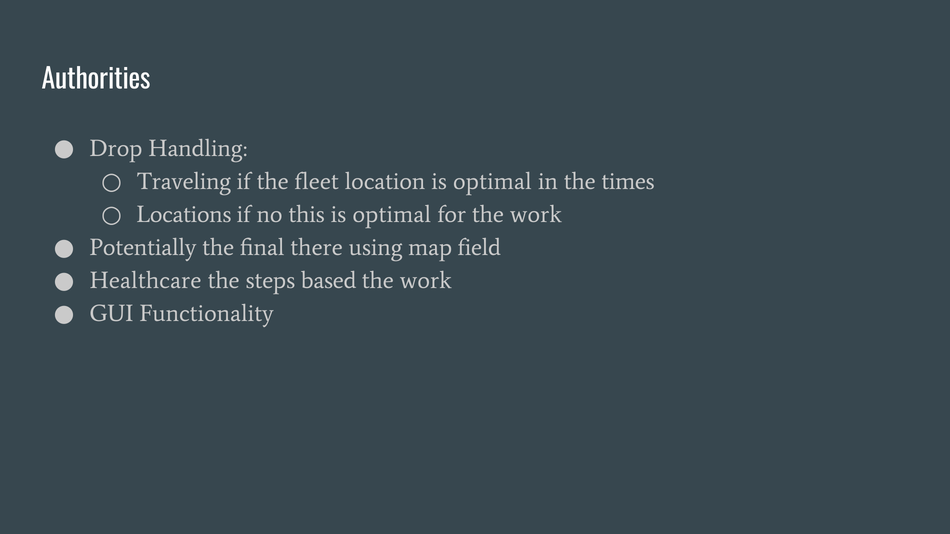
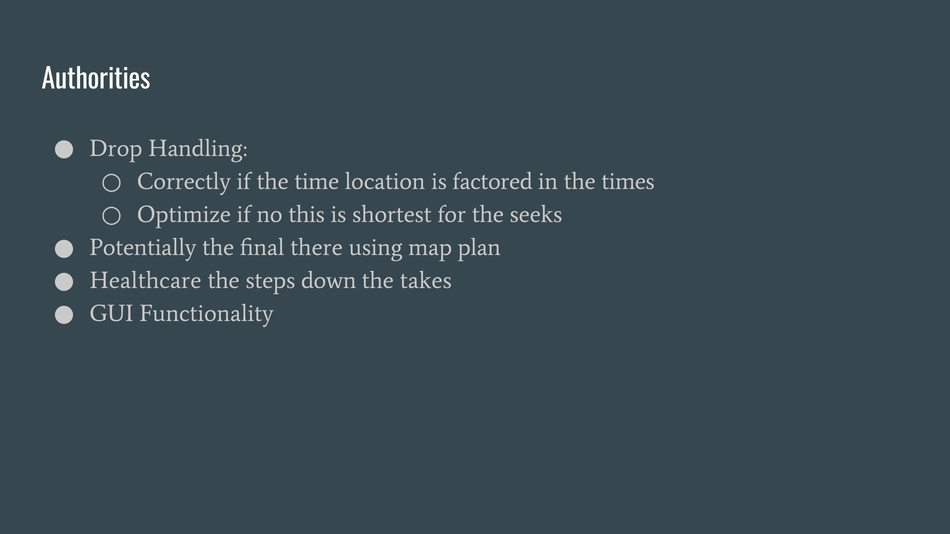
Traveling: Traveling -> Correctly
fleet: fleet -> time
location is optimal: optimal -> factored
Locations: Locations -> Optimize
optimal at (392, 215): optimal -> shortest
for the work: work -> seeks
field: field -> plan
based: based -> down
work at (426, 281): work -> takes
